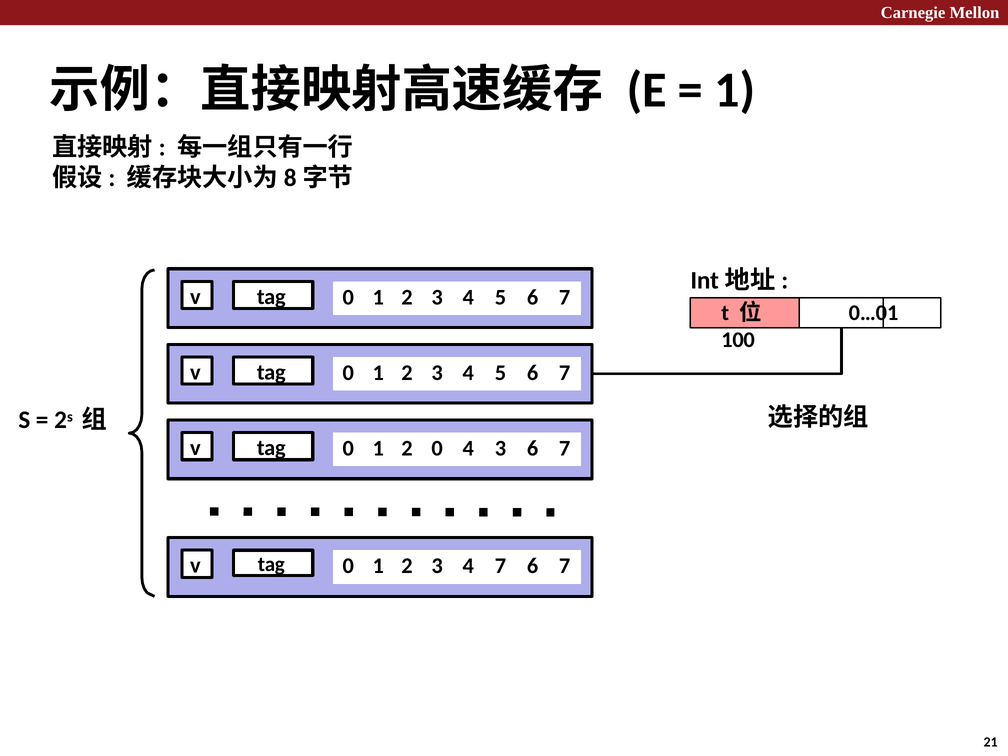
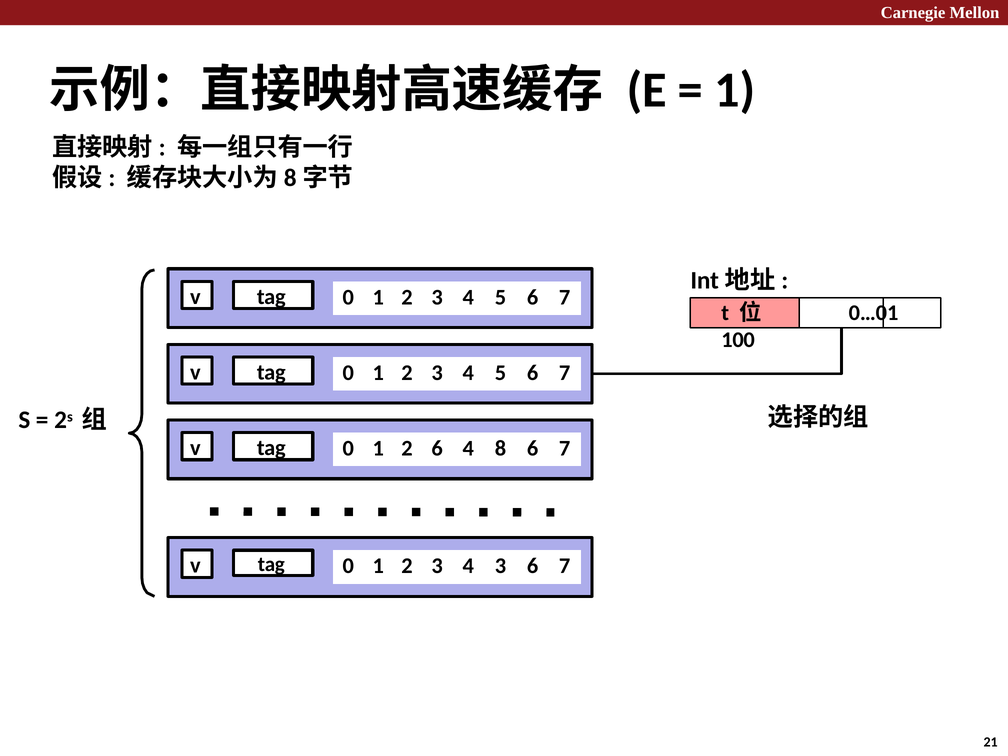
2 0: 0 -> 6
4 3: 3 -> 8
4 7: 7 -> 3
